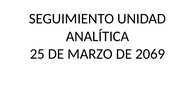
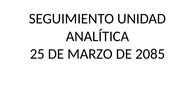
2069: 2069 -> 2085
